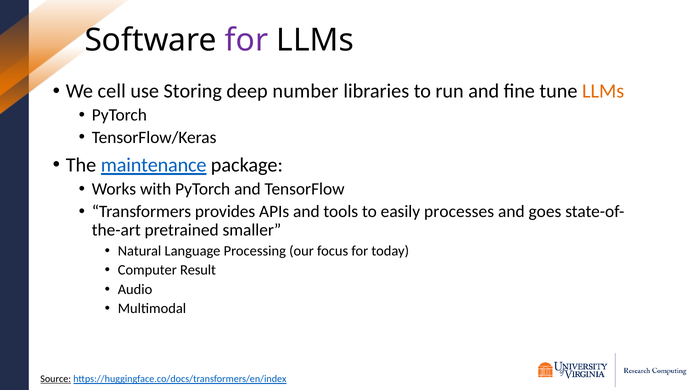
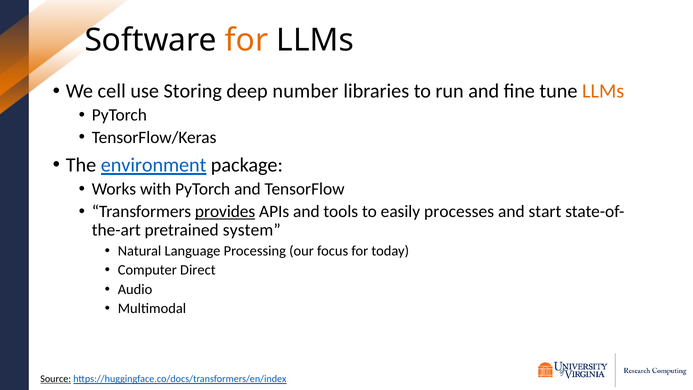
for at (247, 40) colour: purple -> orange
maintenance: maintenance -> environment
provides underline: none -> present
goes: goes -> start
smaller: smaller -> system
Result: Result -> Direct
